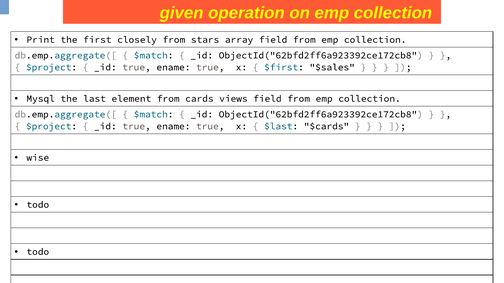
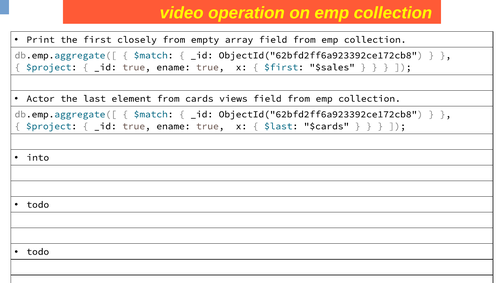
given: given -> video
stars: stars -> empty
Mysql: Mysql -> Actor
wise: wise -> into
